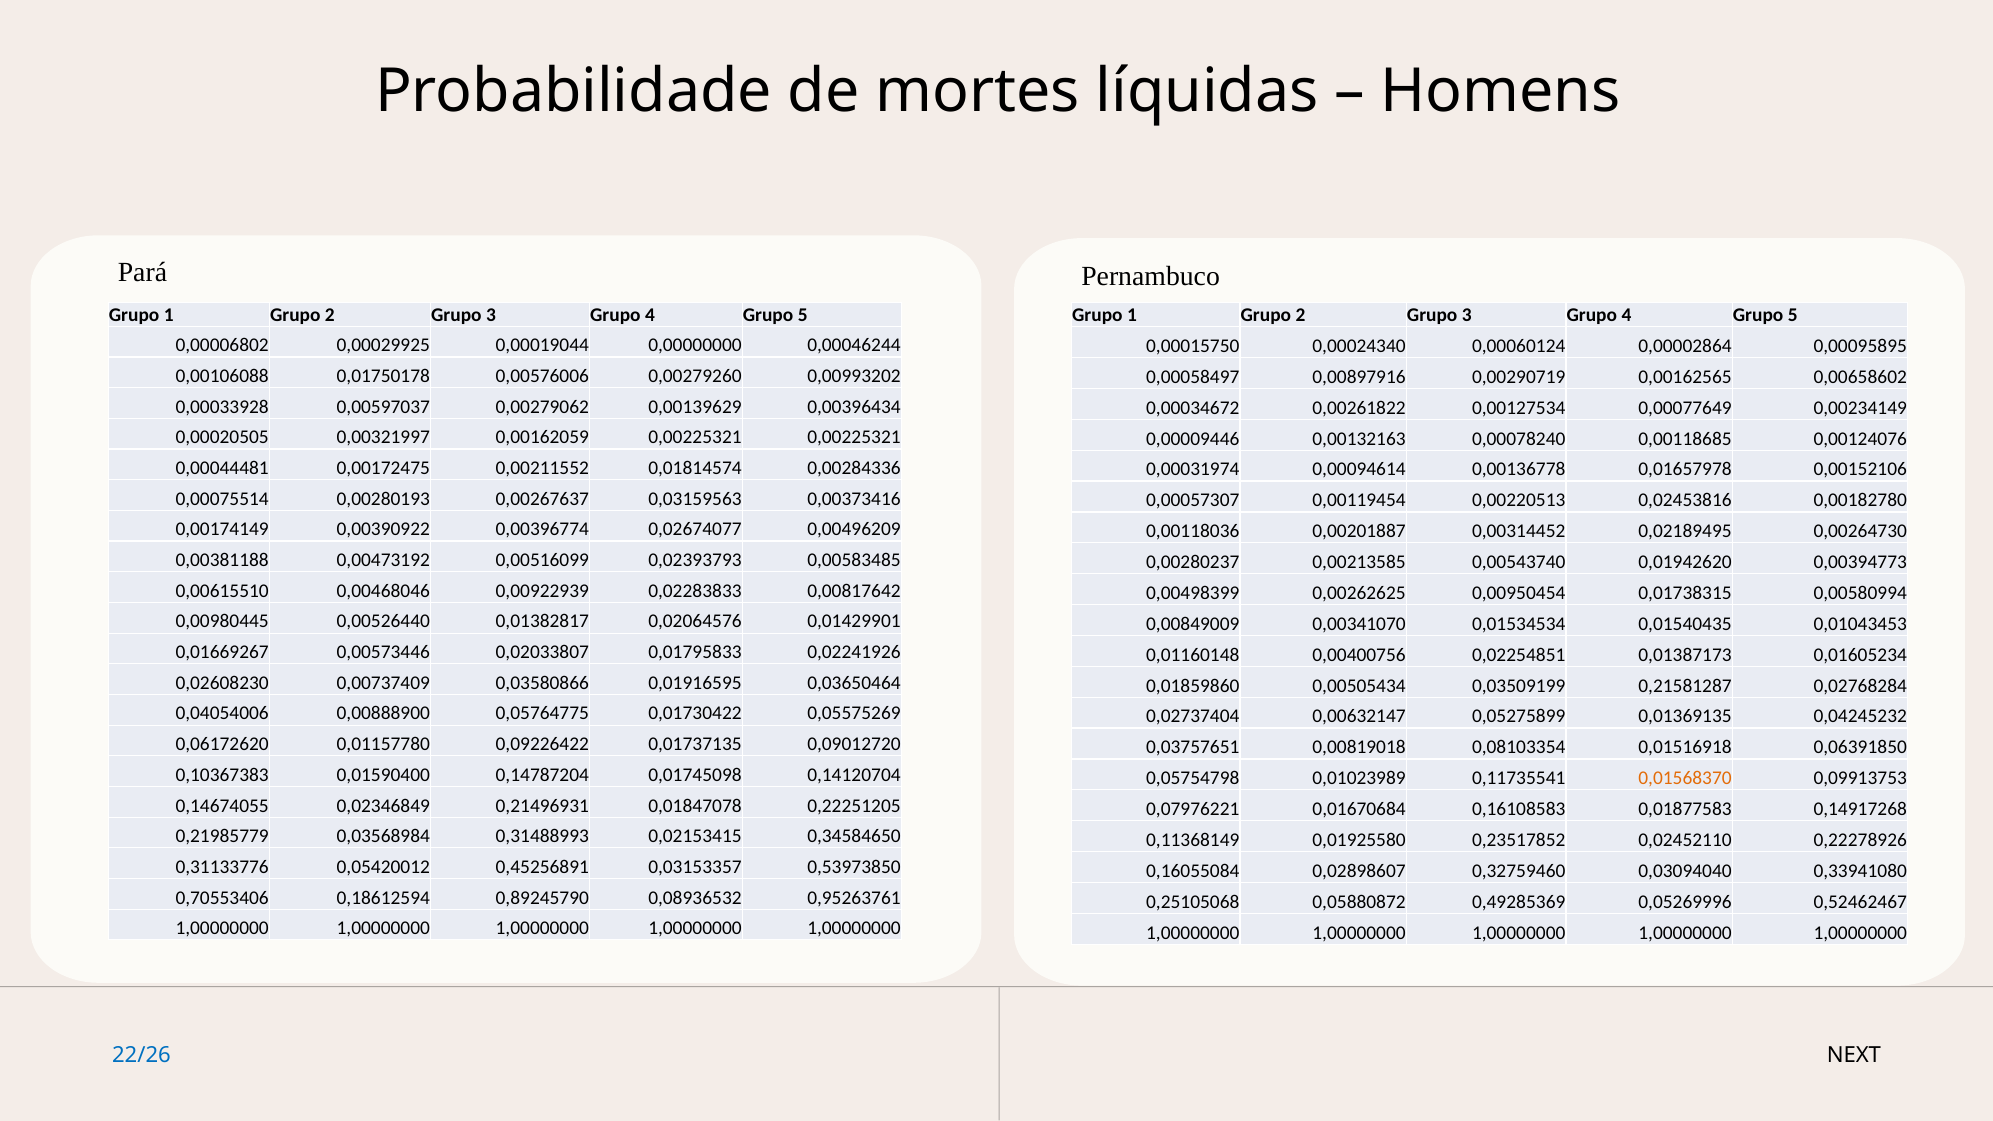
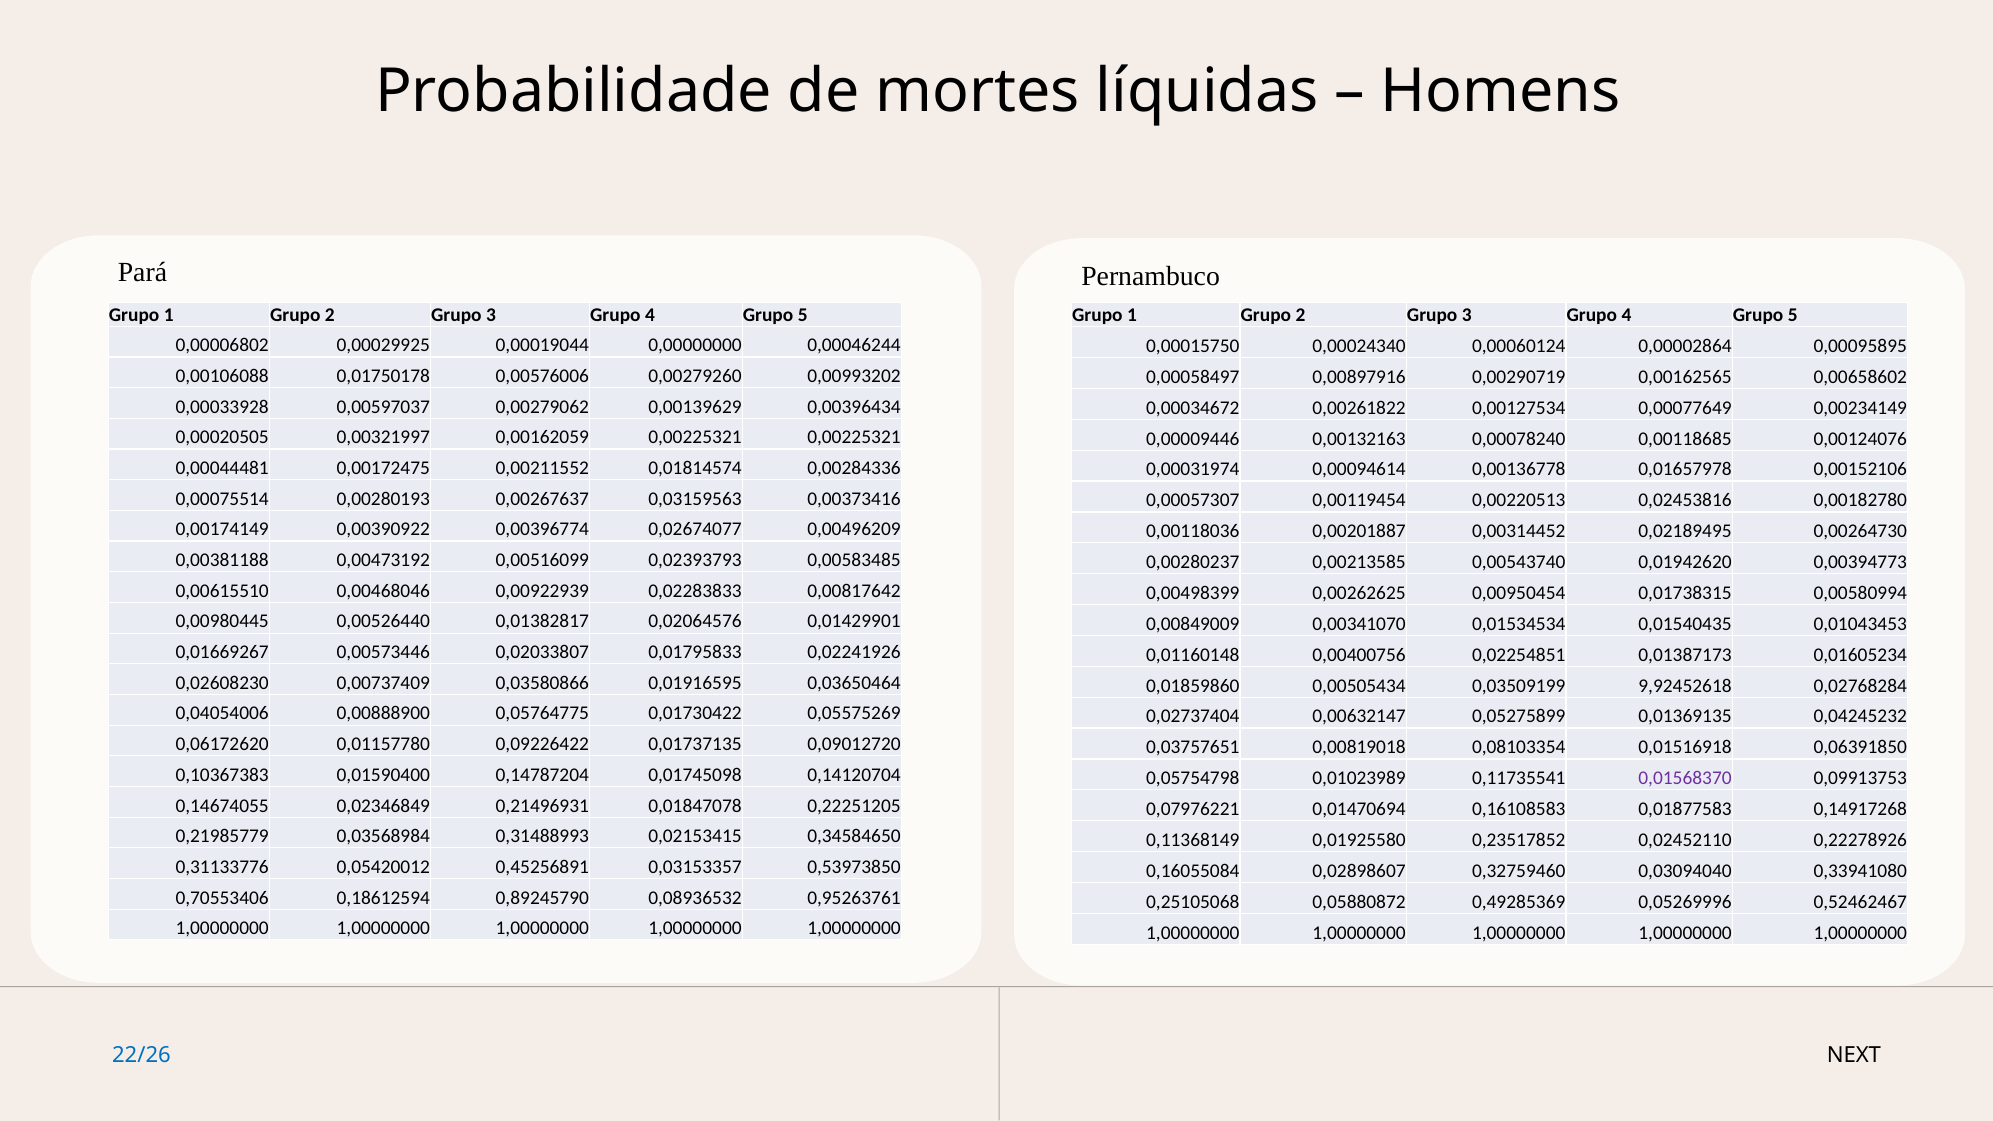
0,21581287: 0,21581287 -> 9,92452618
0,01568370 colour: orange -> purple
0,01670684: 0,01670684 -> 0,01470694
